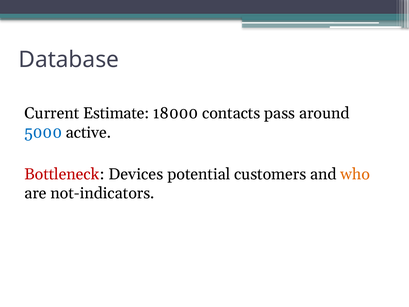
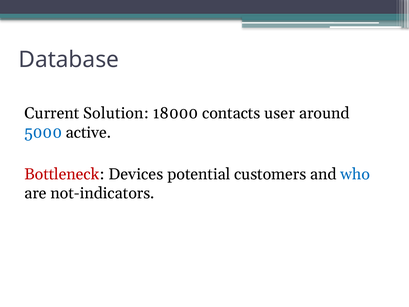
Estimate: Estimate -> Solution
pass: pass -> user
who colour: orange -> blue
